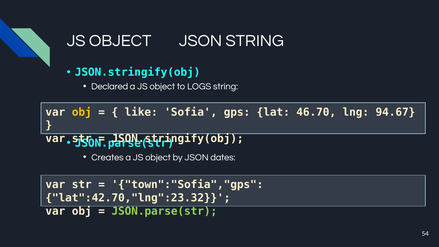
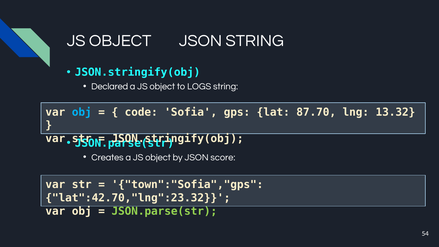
obj at (82, 112) colour: yellow -> light blue
like: like -> code
46.70: 46.70 -> 87.70
94.67: 94.67 -> 13.32
dates: dates -> score
